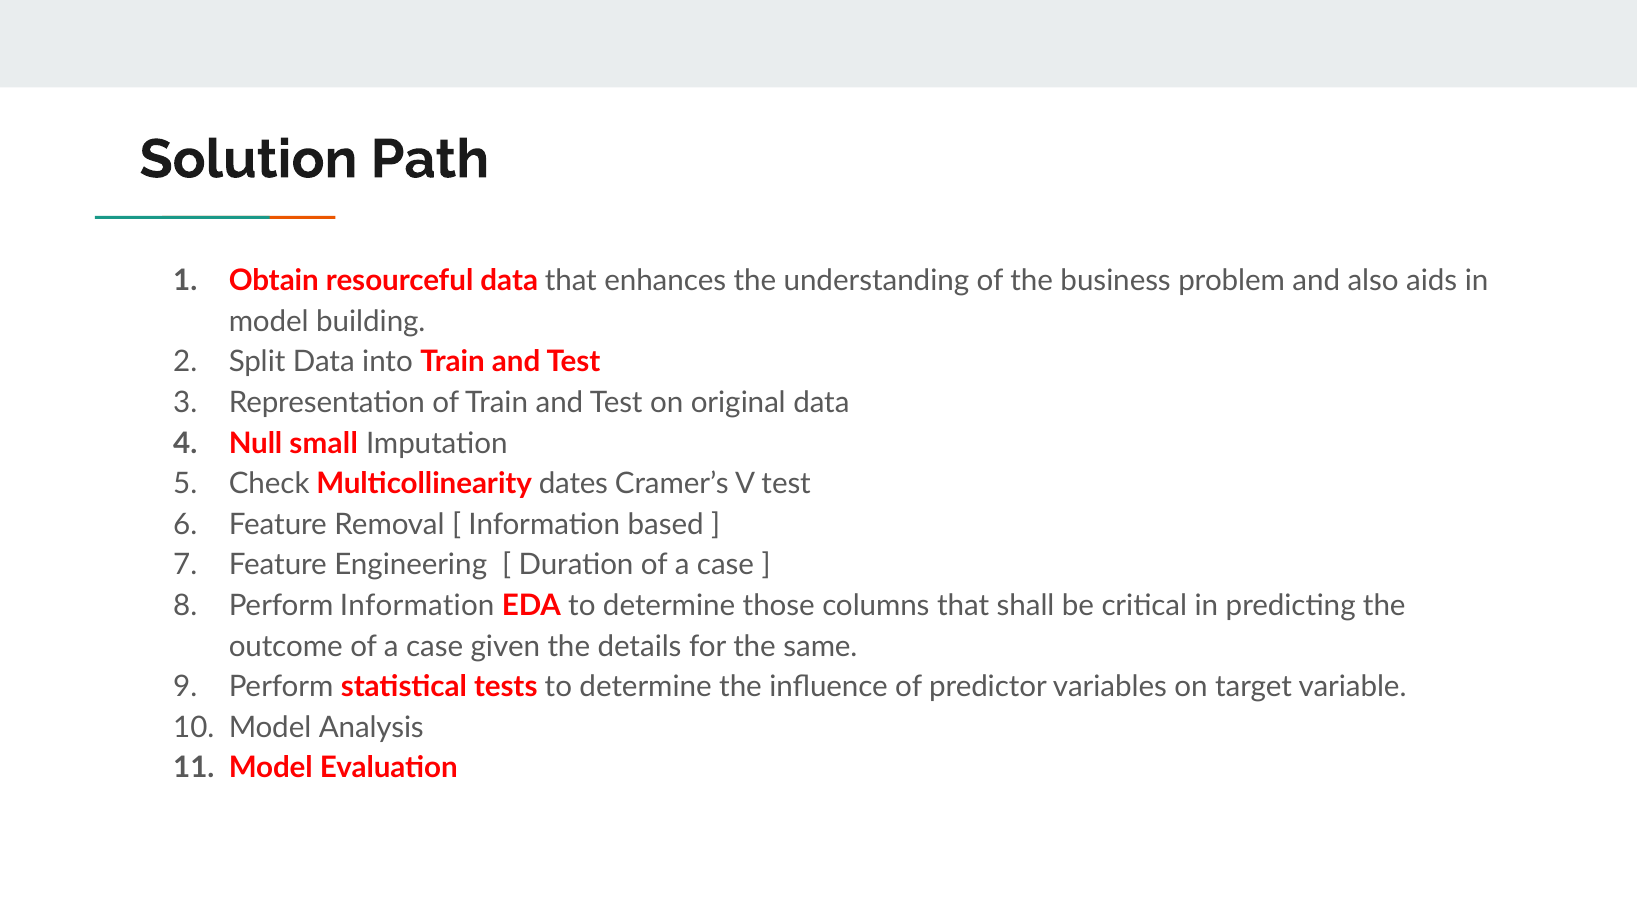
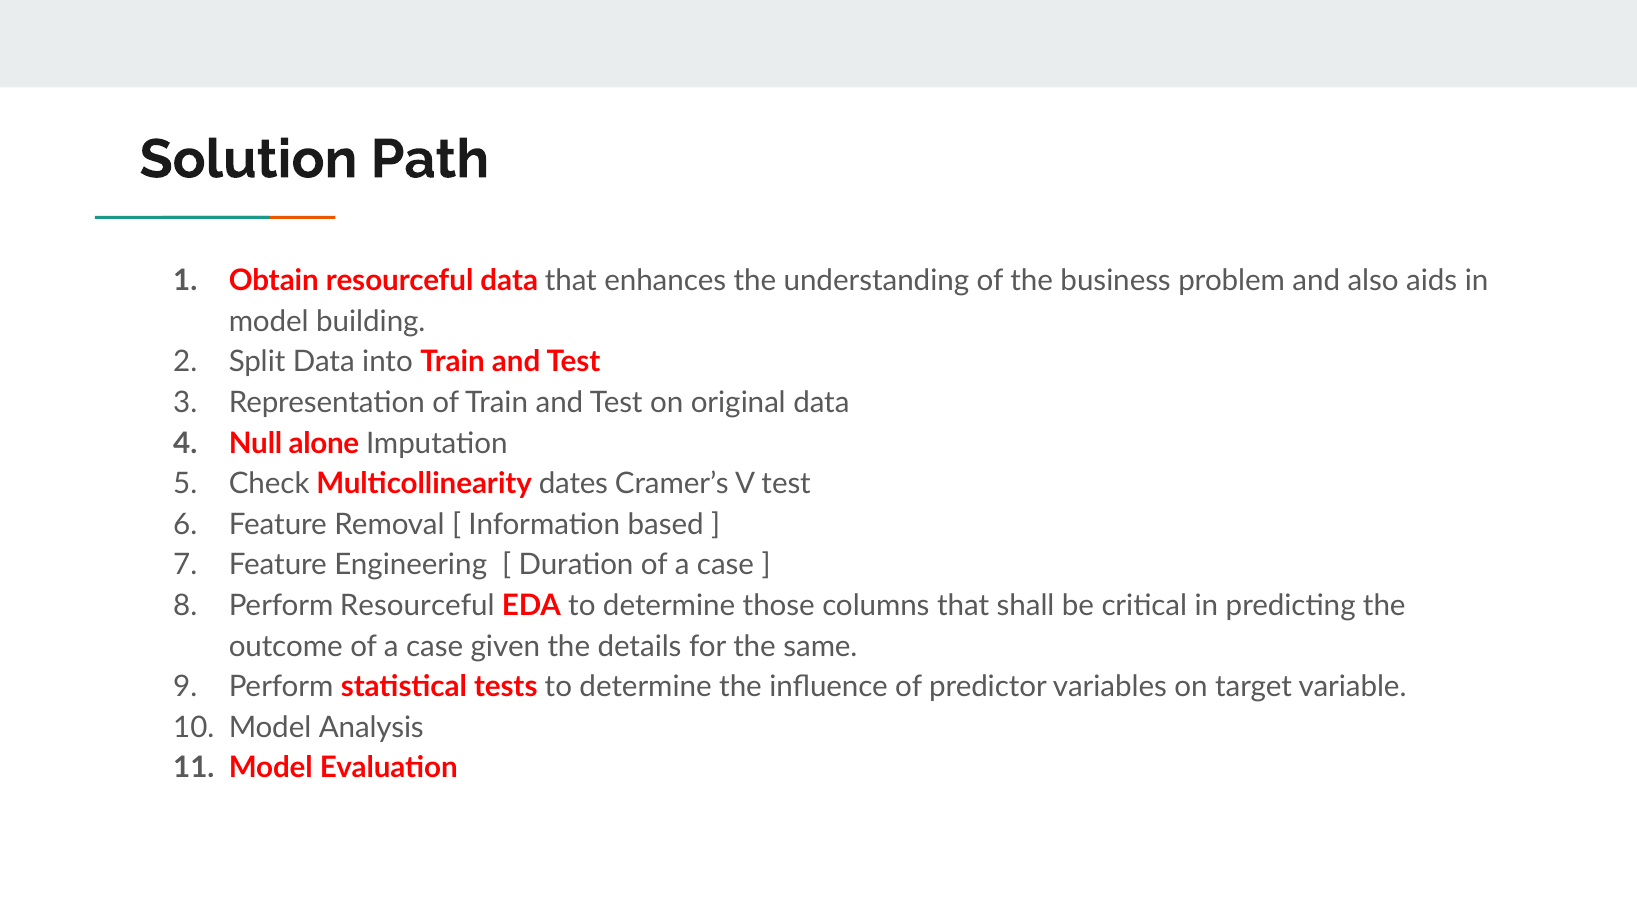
small: small -> alone
Perform Information: Information -> Resourceful
